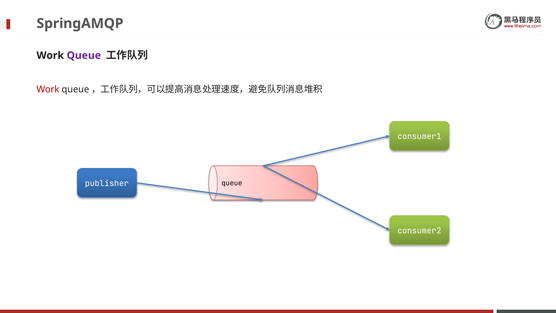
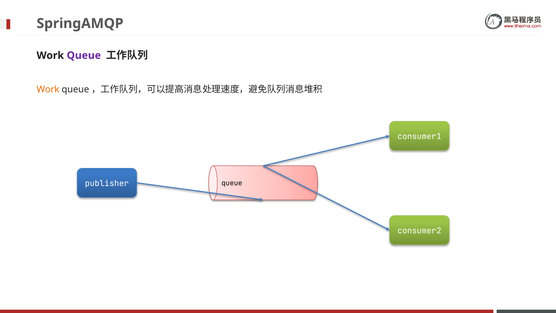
Work at (48, 89) colour: red -> orange
